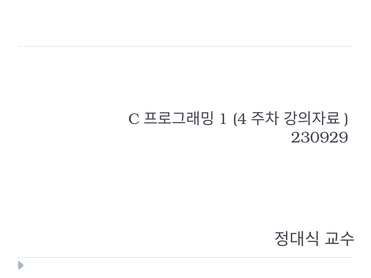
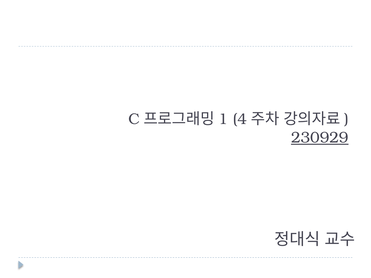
230929 underline: none -> present
